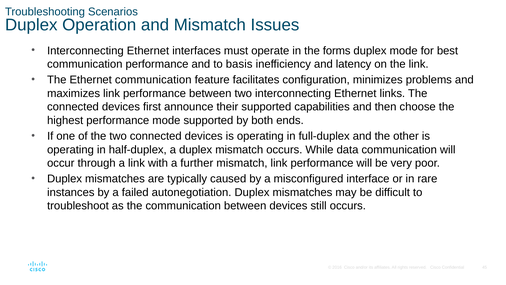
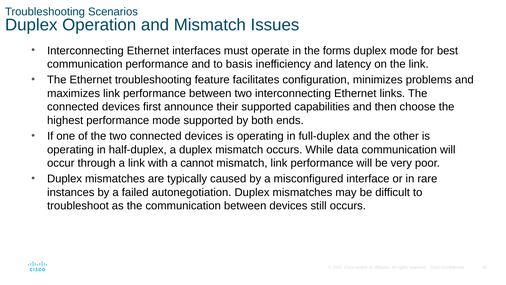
Ethernet communication: communication -> troubleshooting
further: further -> cannot
